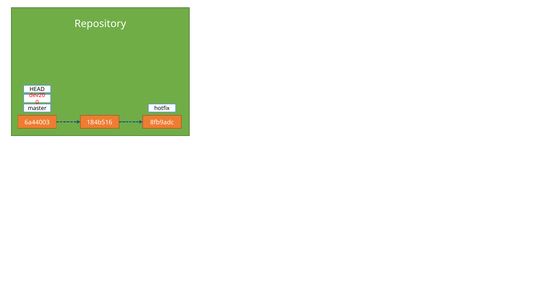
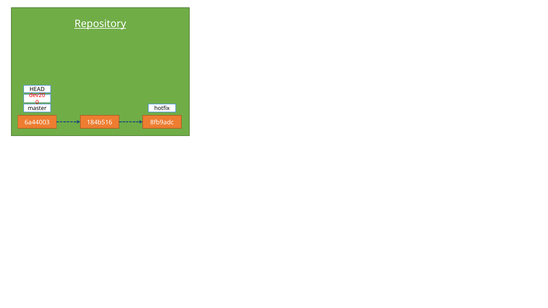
Repository underline: none -> present
